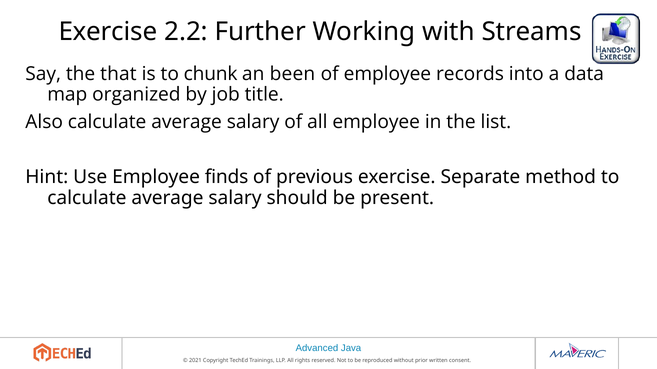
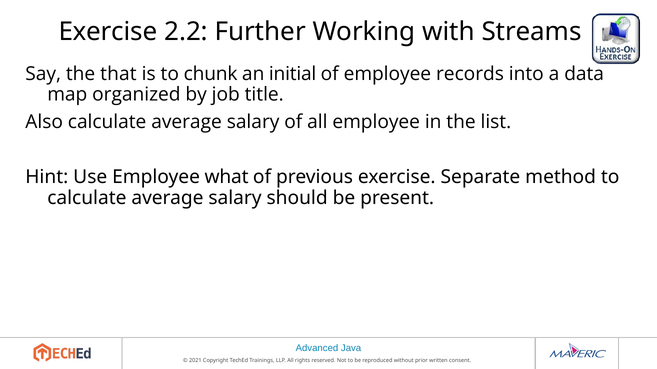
been: been -> initial
finds: finds -> what
